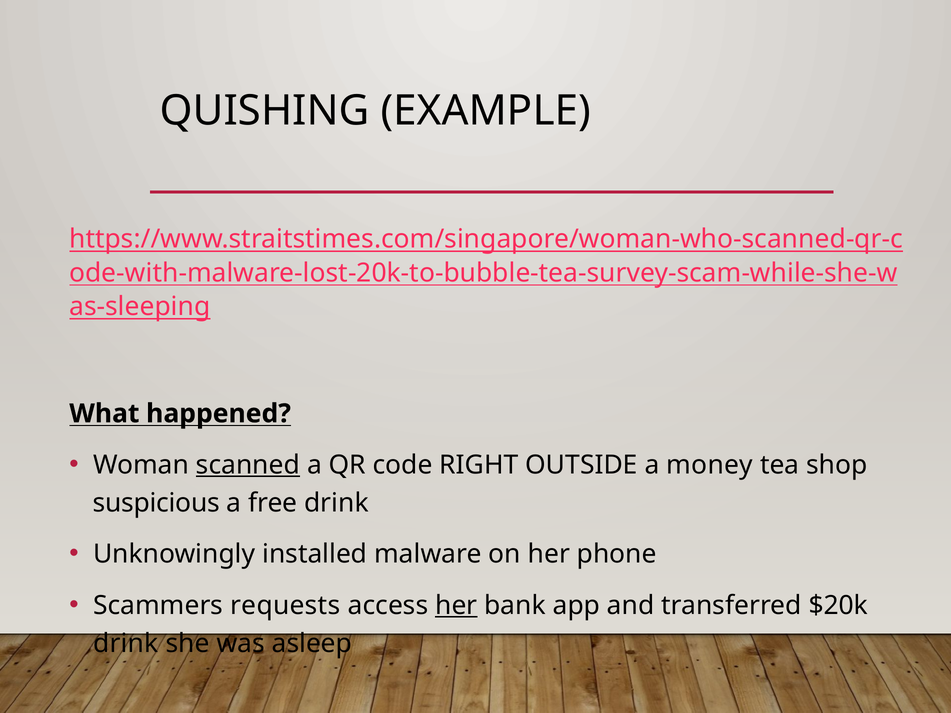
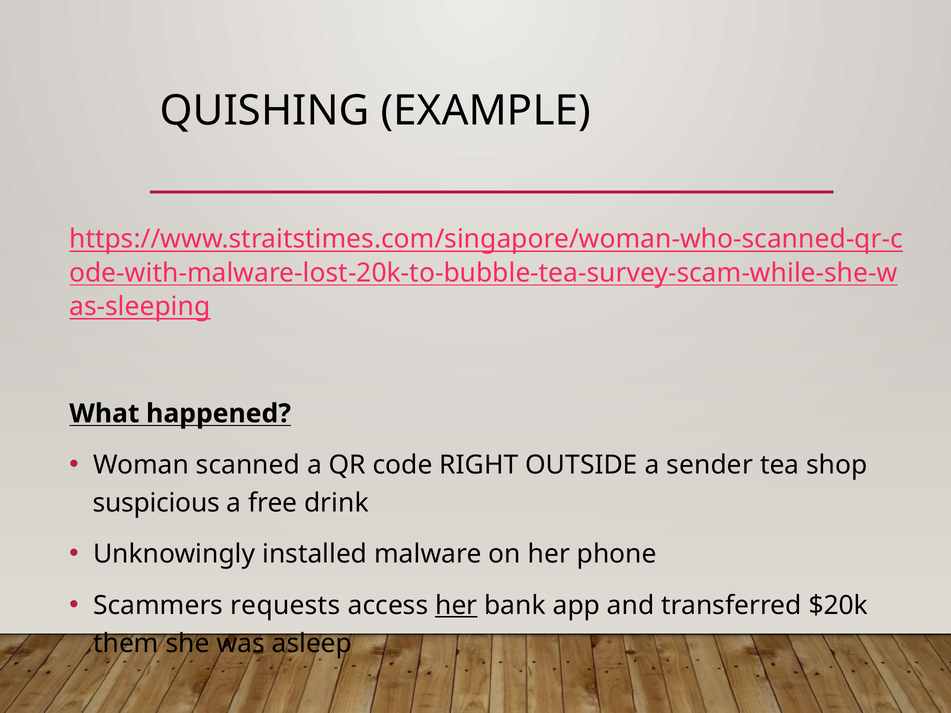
scanned underline: present -> none
money: money -> sender
drink at (126, 644): drink -> them
